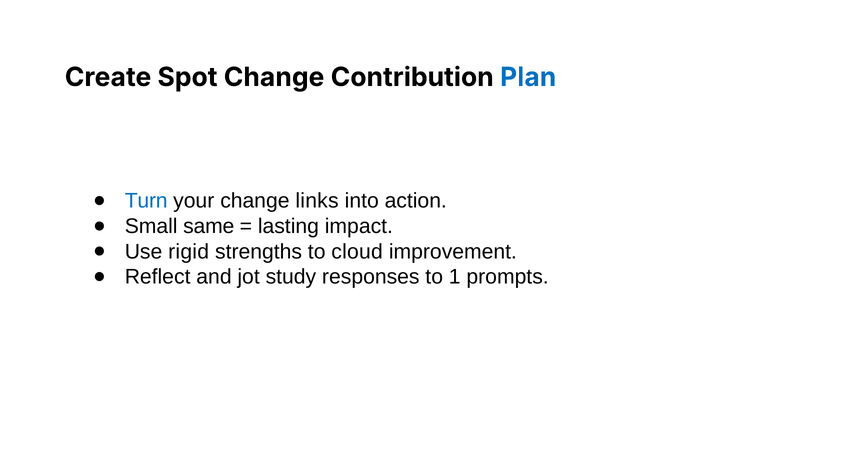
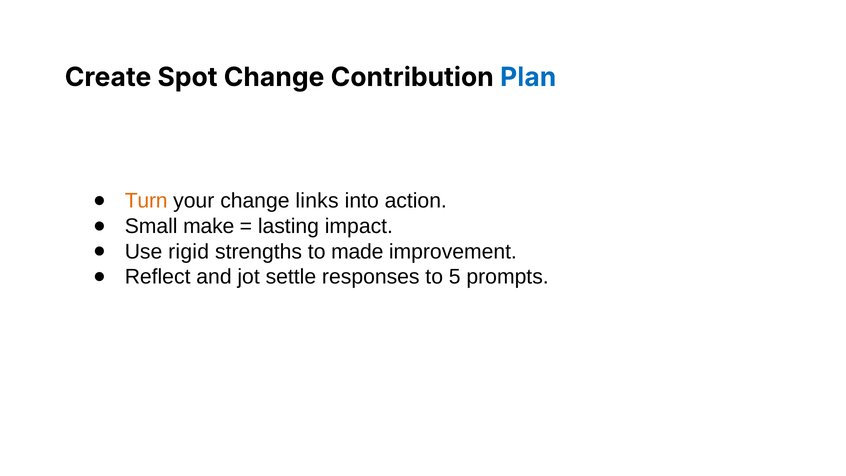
Turn colour: blue -> orange
same: same -> make
cloud: cloud -> made
study: study -> settle
1: 1 -> 5
